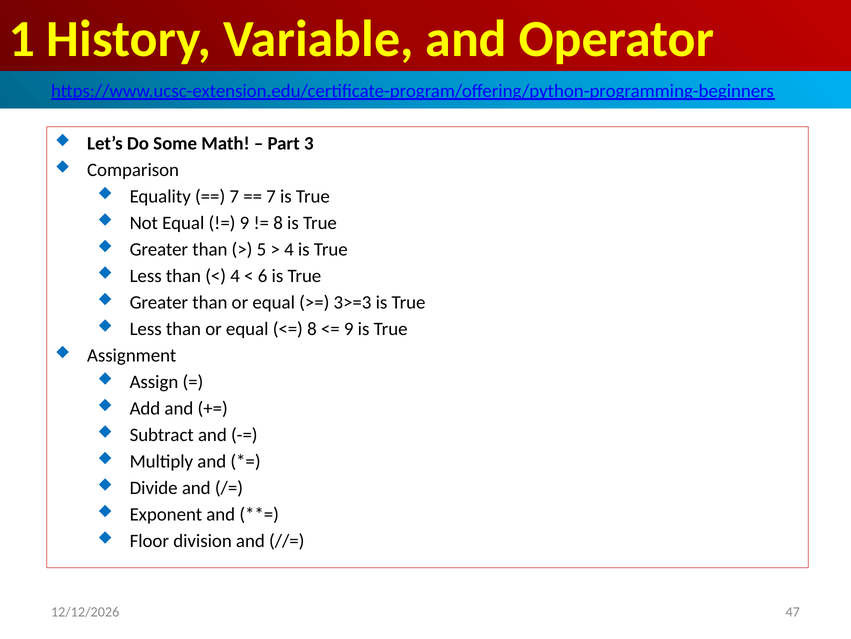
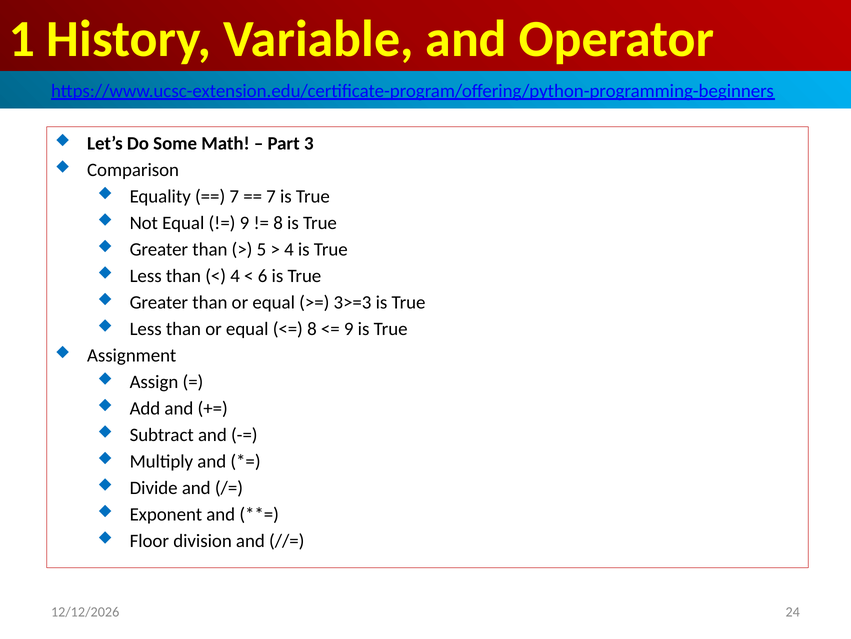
47: 47 -> 24
